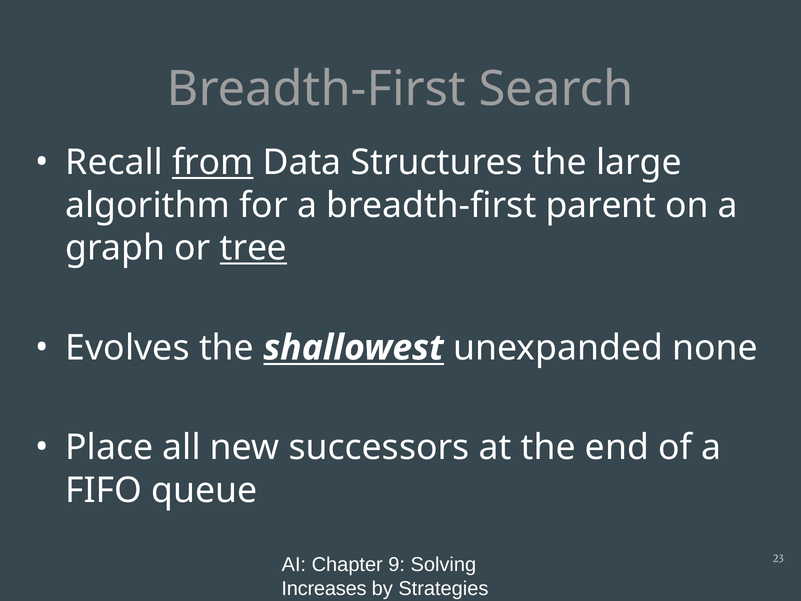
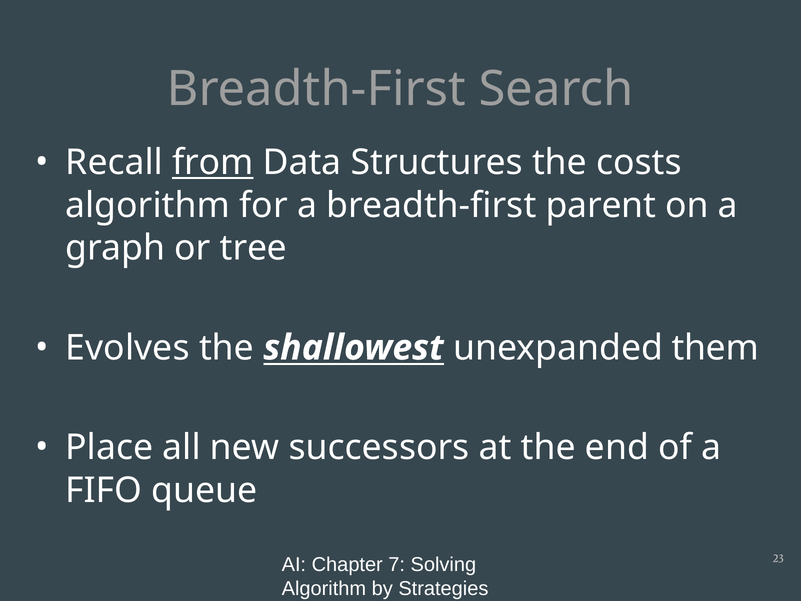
large: large -> costs
tree underline: present -> none
none: none -> them
9: 9 -> 7
Increases at (324, 589): Increases -> Algorithm
